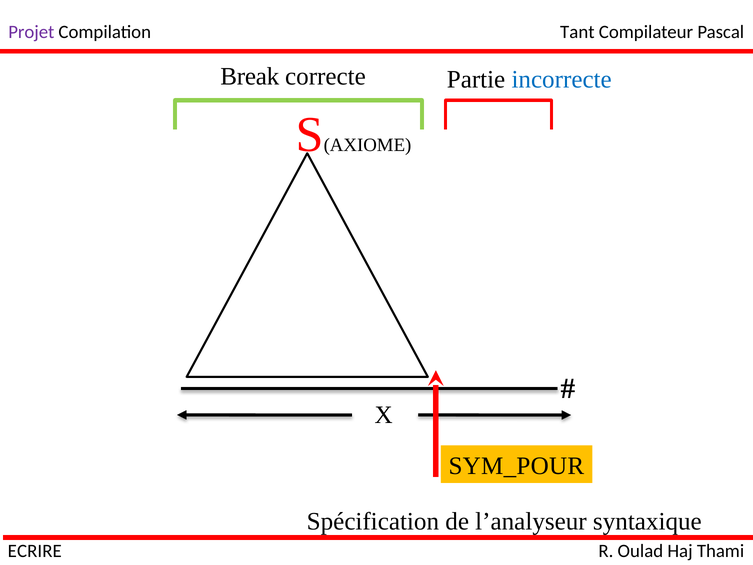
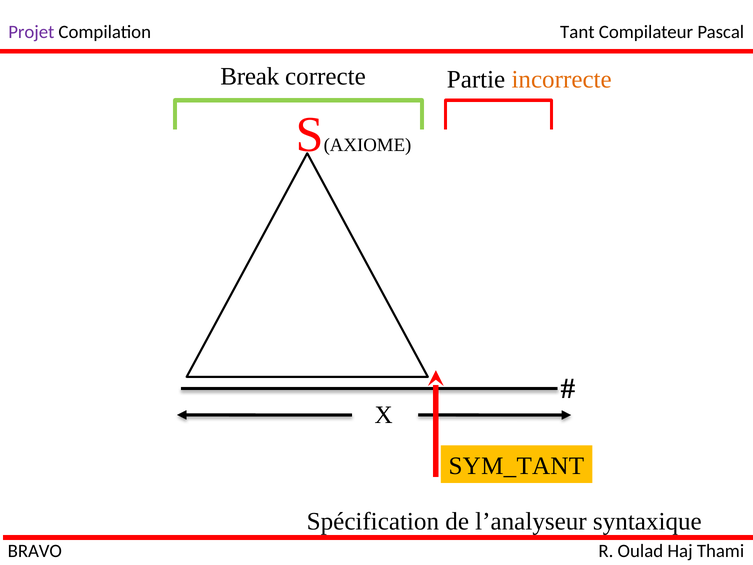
incorrecte colour: blue -> orange
SYM_POUR: SYM_POUR -> SYM_TANT
ECRIRE: ECRIRE -> BRAVO
